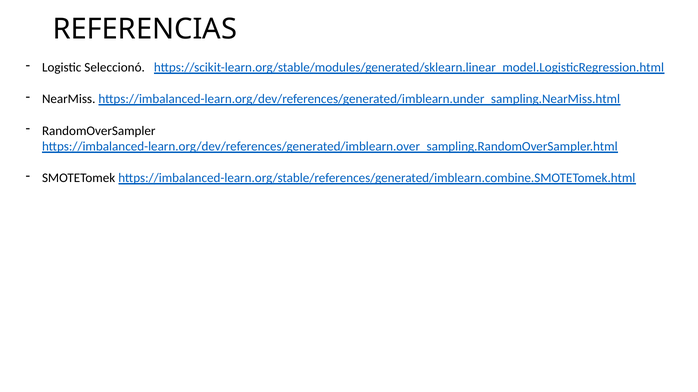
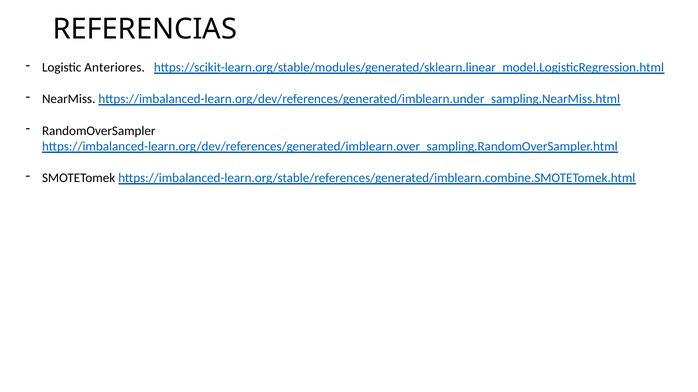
Seleccionó: Seleccionó -> Anteriores
